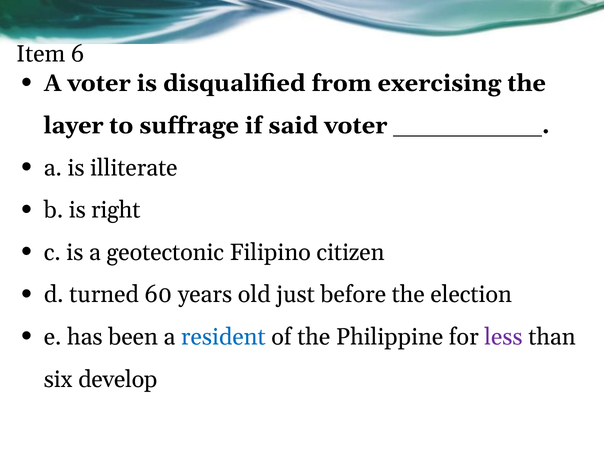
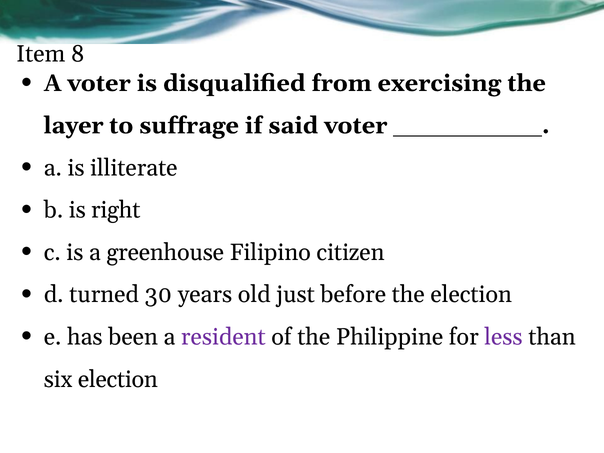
6: 6 -> 8
geotectonic: geotectonic -> greenhouse
60: 60 -> 30
resident colour: blue -> purple
six develop: develop -> election
